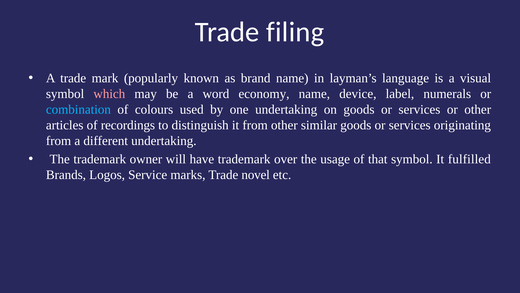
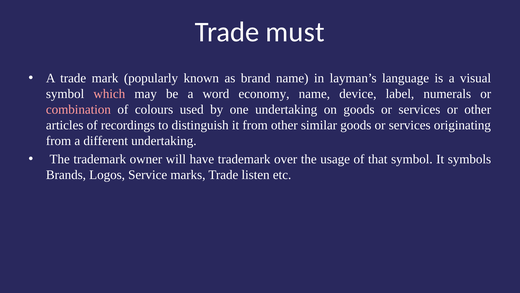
filing: filing -> must
combination colour: light blue -> pink
fulfilled: fulfilled -> symbols
novel: novel -> listen
